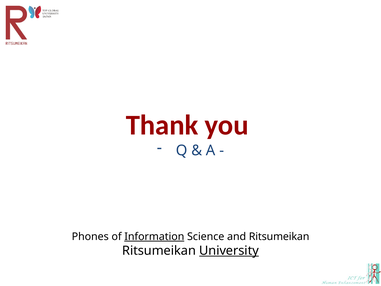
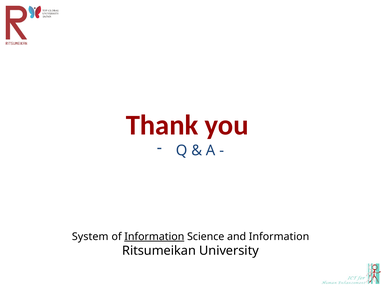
Phones: Phones -> System
and Ritsumeikan: Ritsumeikan -> Information
University underline: present -> none
